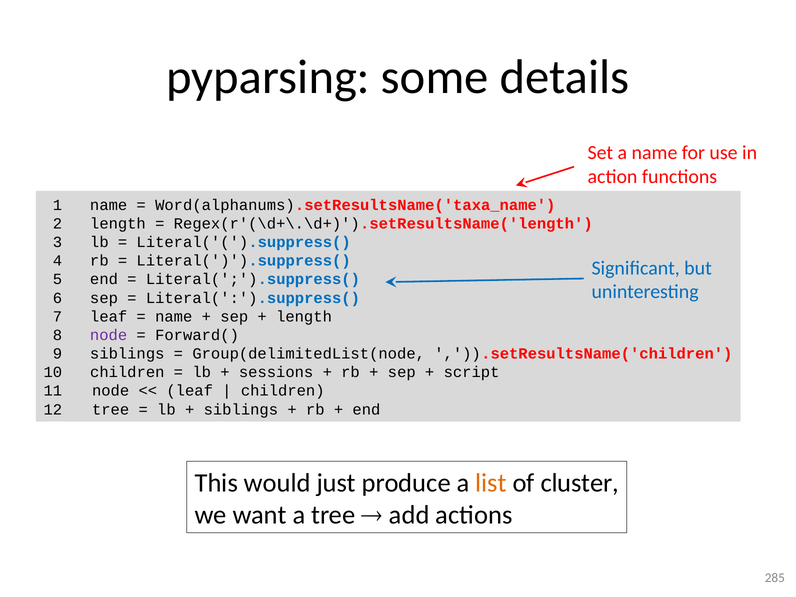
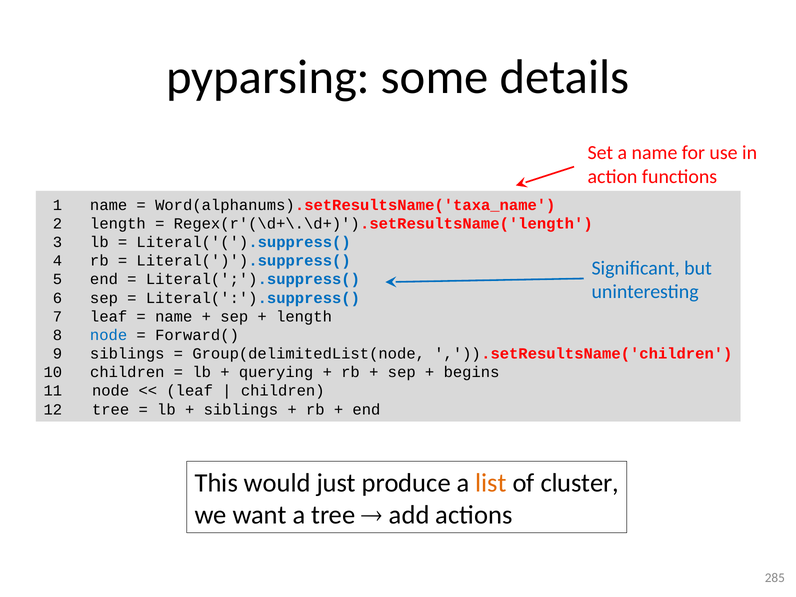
node at (109, 335) colour: purple -> blue
sessions: sessions -> querying
script: script -> begins
